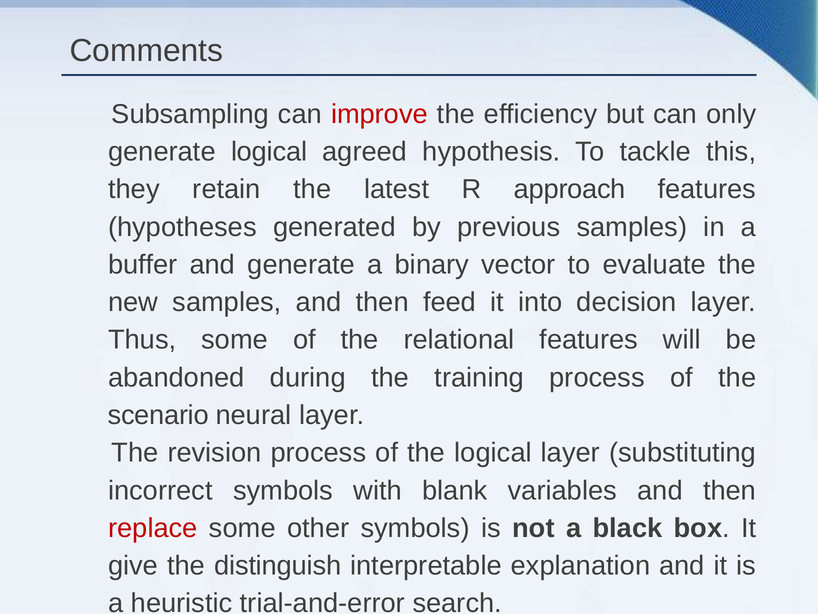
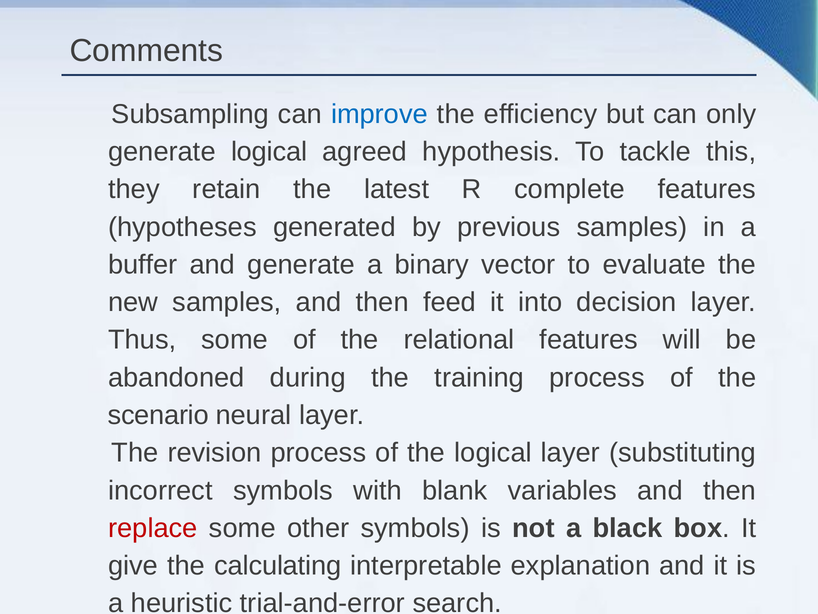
improve colour: red -> blue
approach: approach -> complete
distinguish: distinguish -> calculating
